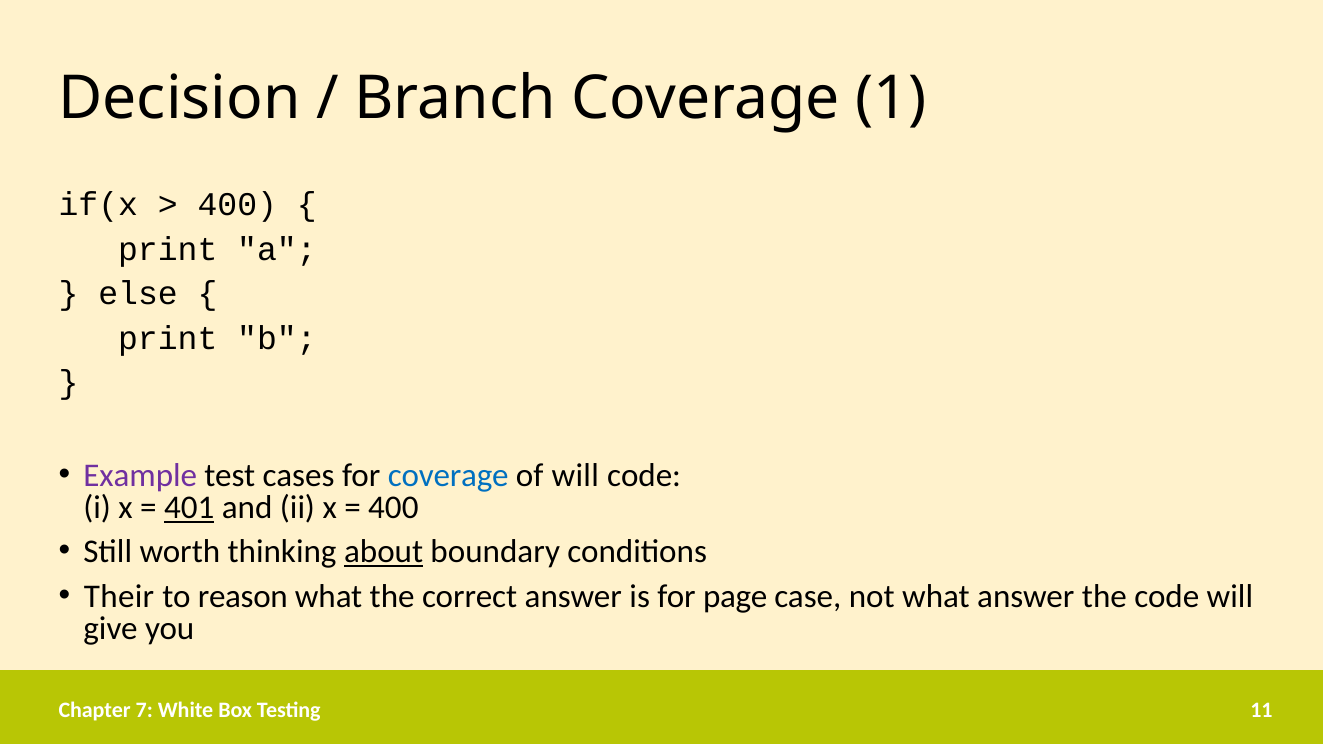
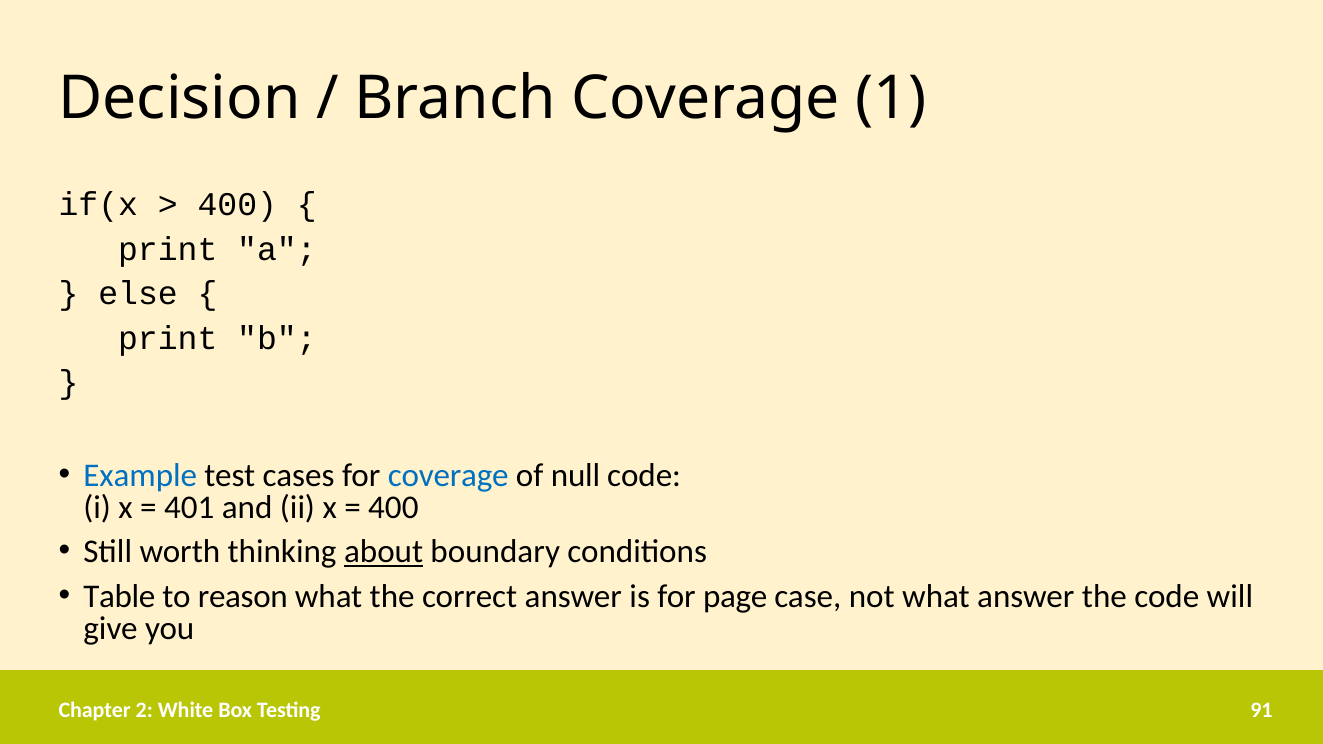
Example colour: purple -> blue
of will: will -> null
401 underline: present -> none
Their: Their -> Table
7: 7 -> 2
11: 11 -> 91
